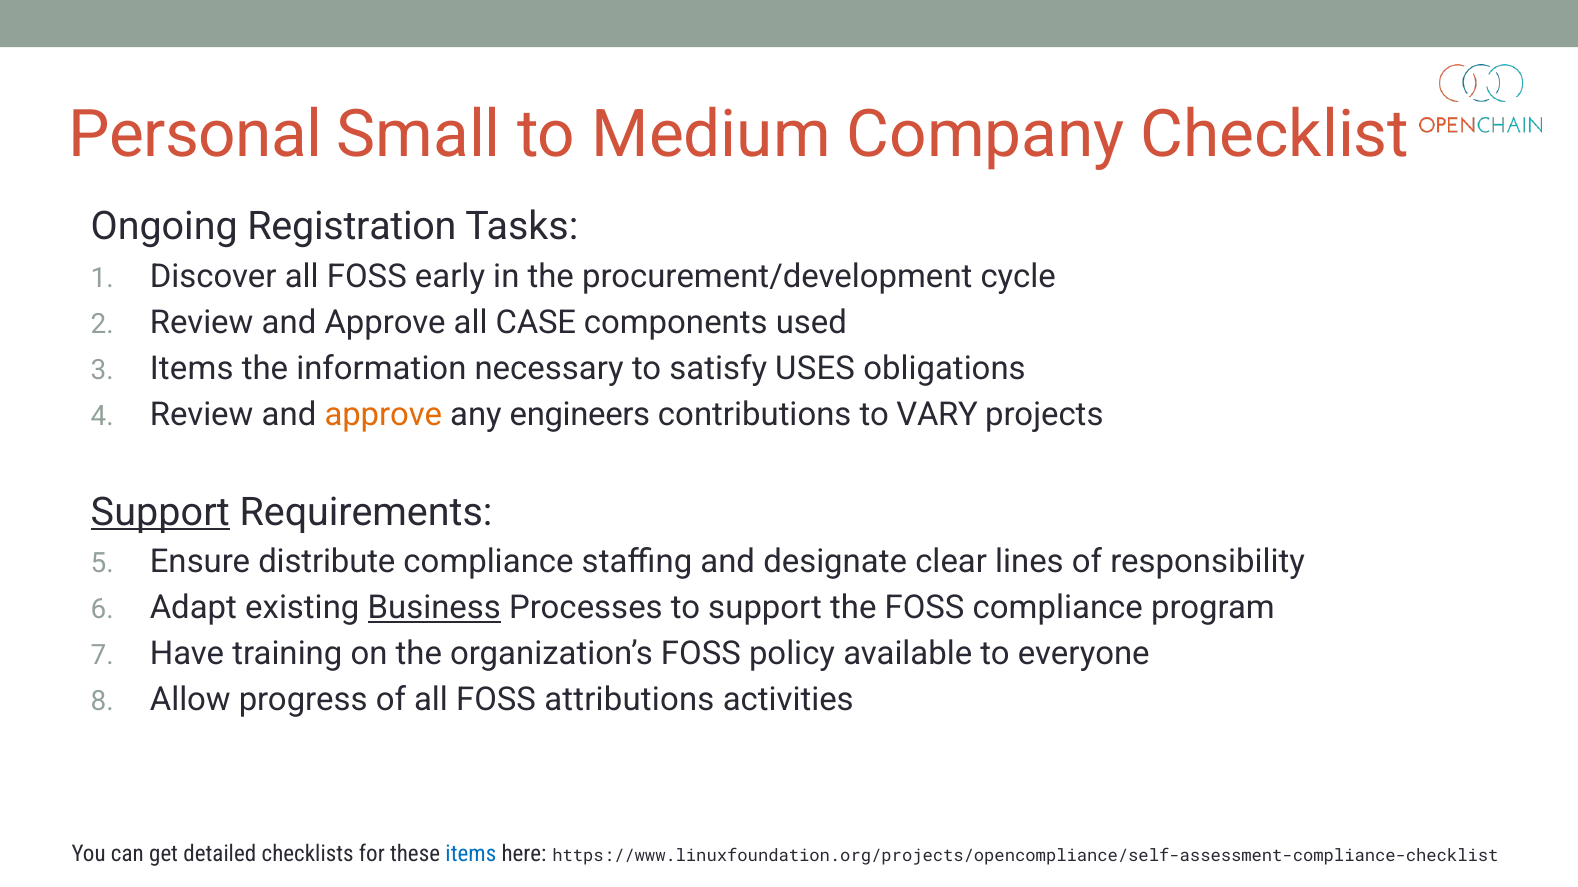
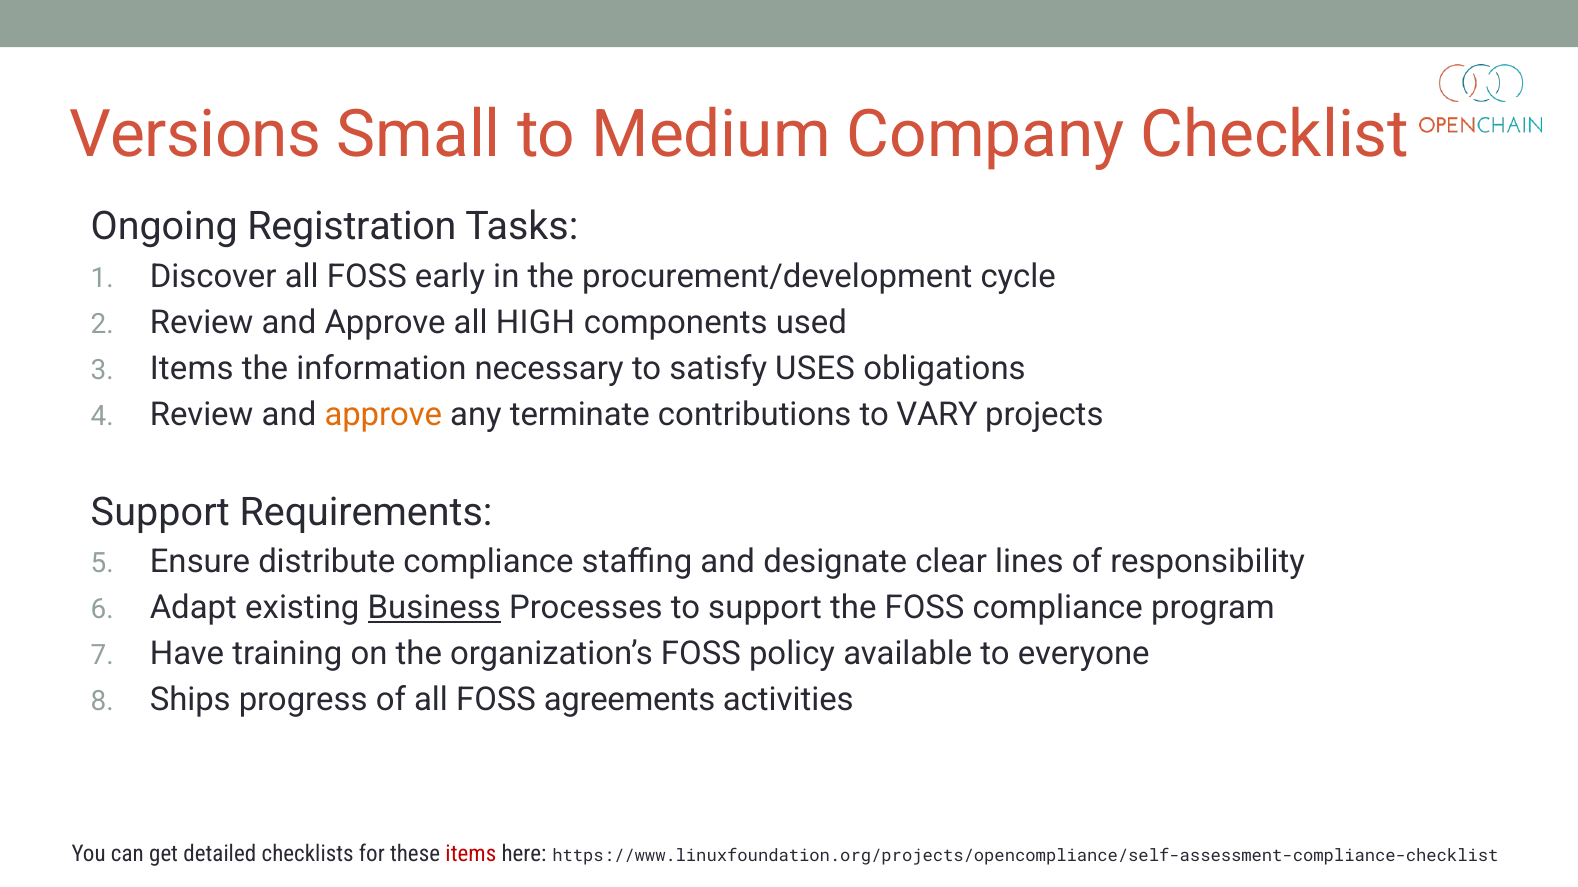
Personal: Personal -> Versions
CASE: CASE -> HIGH
engineers: engineers -> terminate
Support at (160, 513) underline: present -> none
Allow: Allow -> Ships
attributions: attributions -> agreements
items at (471, 855) colour: blue -> red
